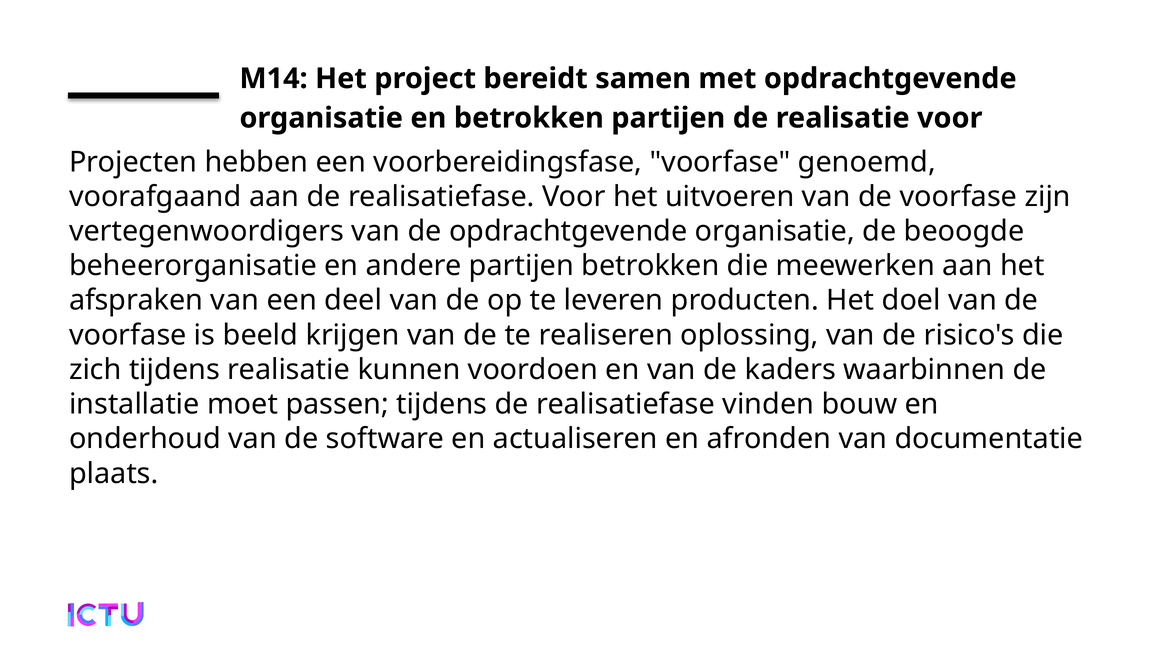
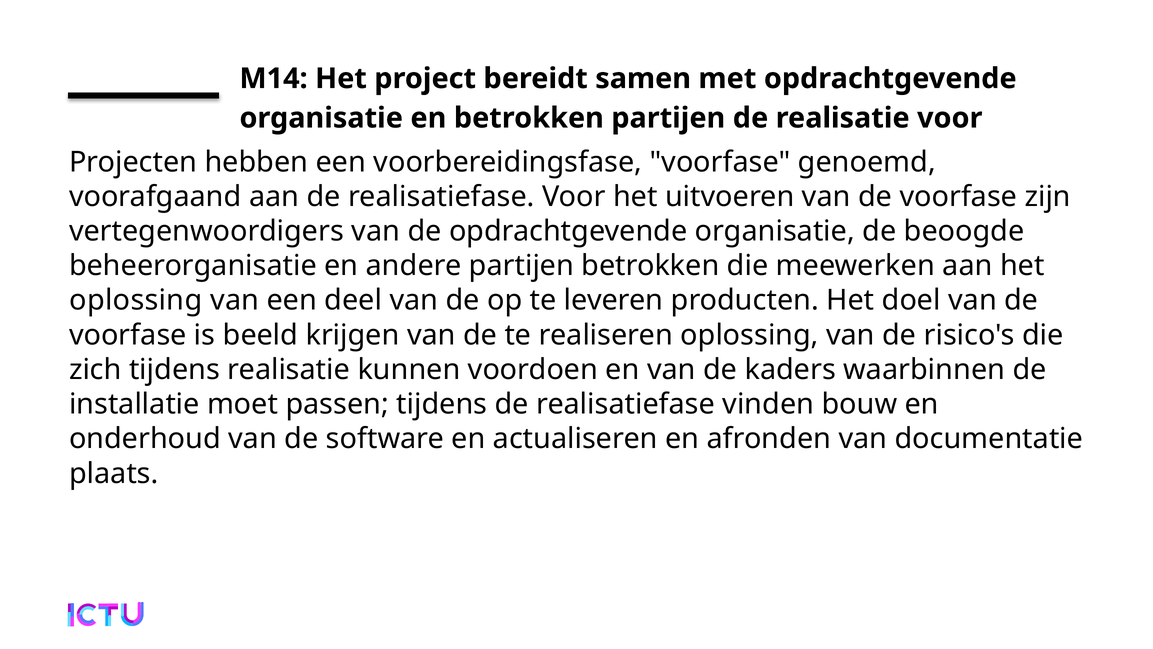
afspraken at (136, 300): afspraken -> oplossing
